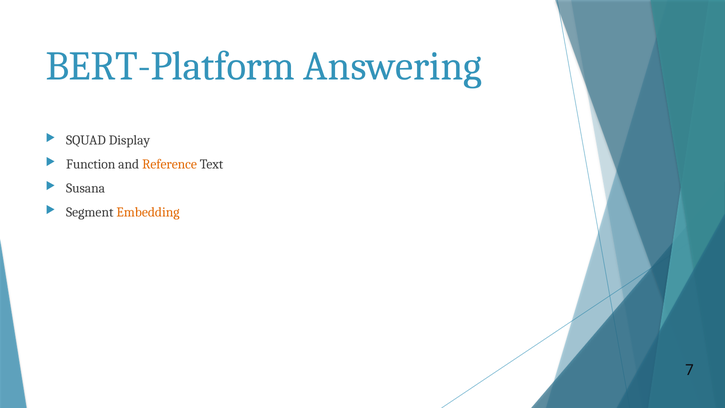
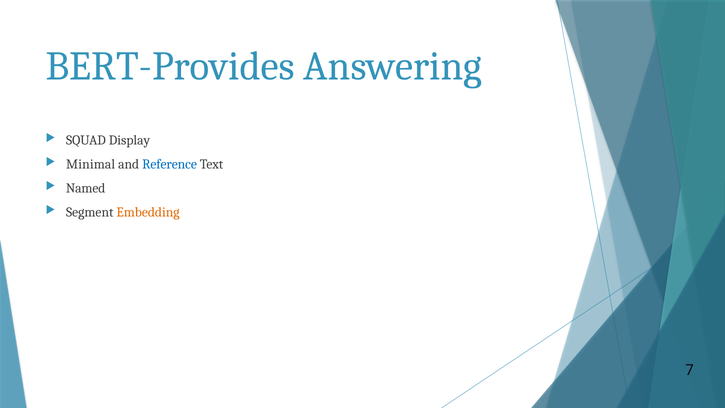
BERT-Platform: BERT-Platform -> BERT-Provides
Function: Function -> Minimal
Reference colour: orange -> blue
Susana: Susana -> Named
